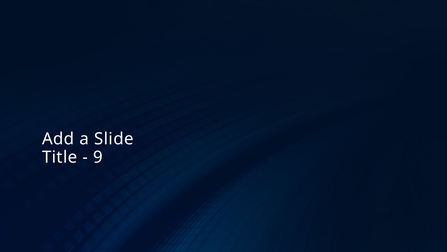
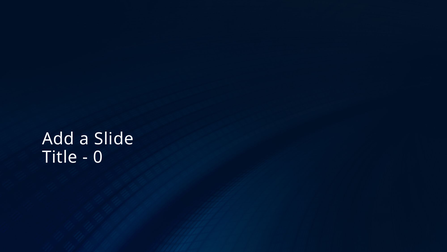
9: 9 -> 0
